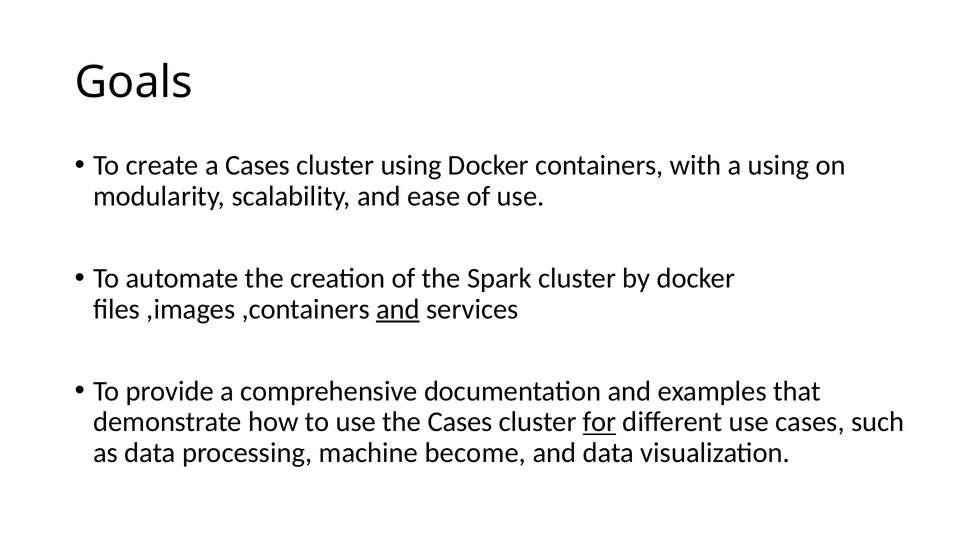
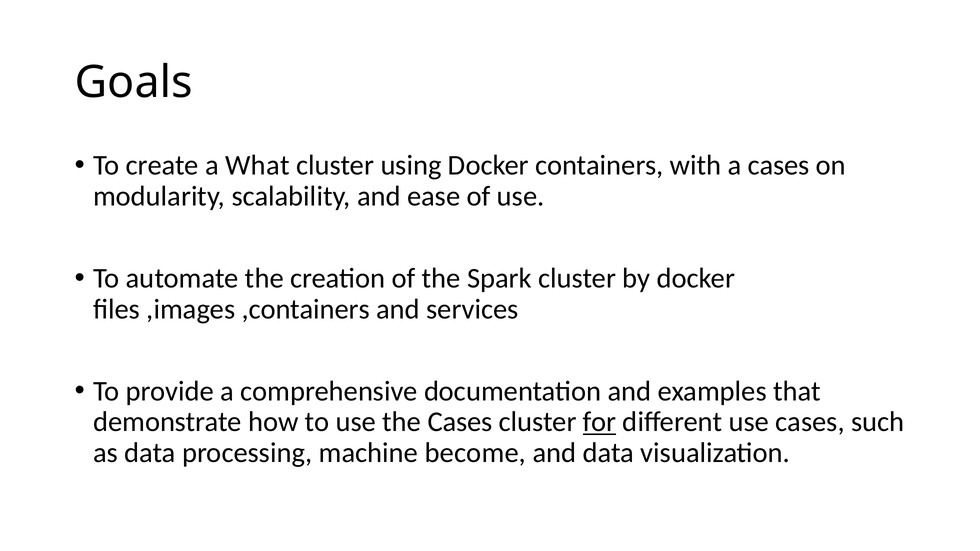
a Cases: Cases -> What
a using: using -> cases
and at (398, 309) underline: present -> none
